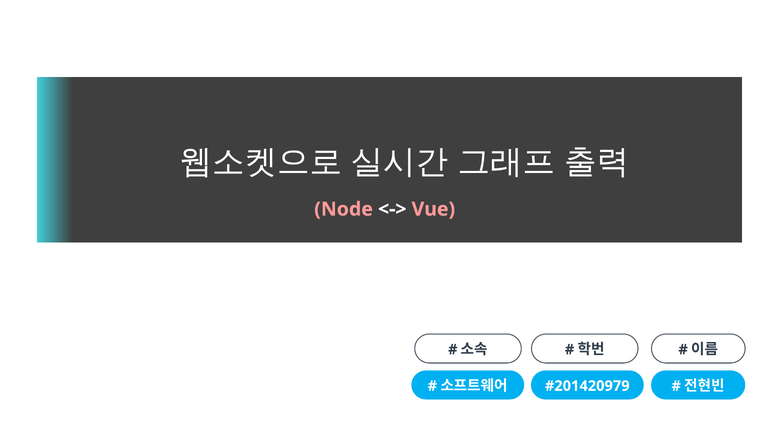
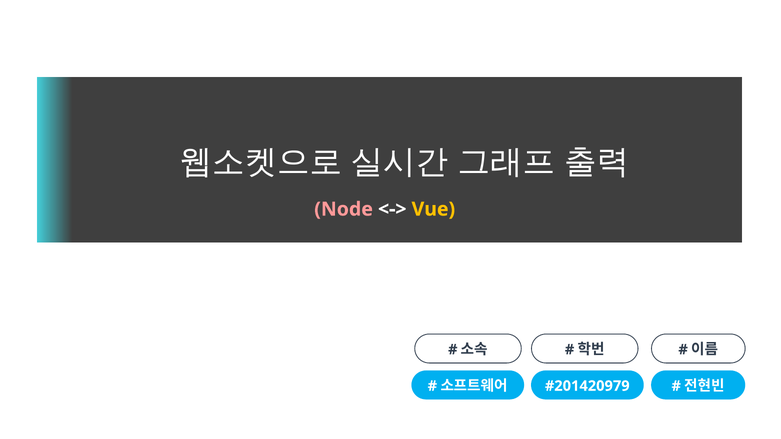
Vue colour: pink -> yellow
